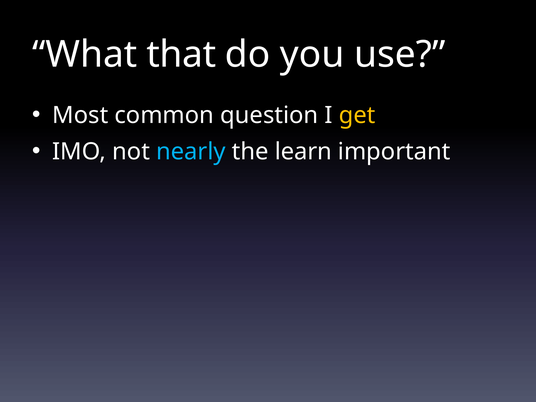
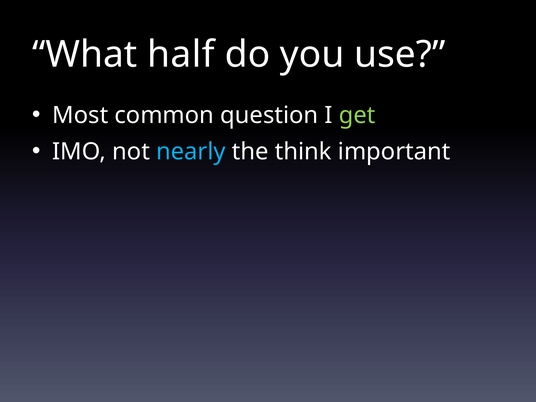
that: that -> half
get colour: yellow -> light green
learn: learn -> think
